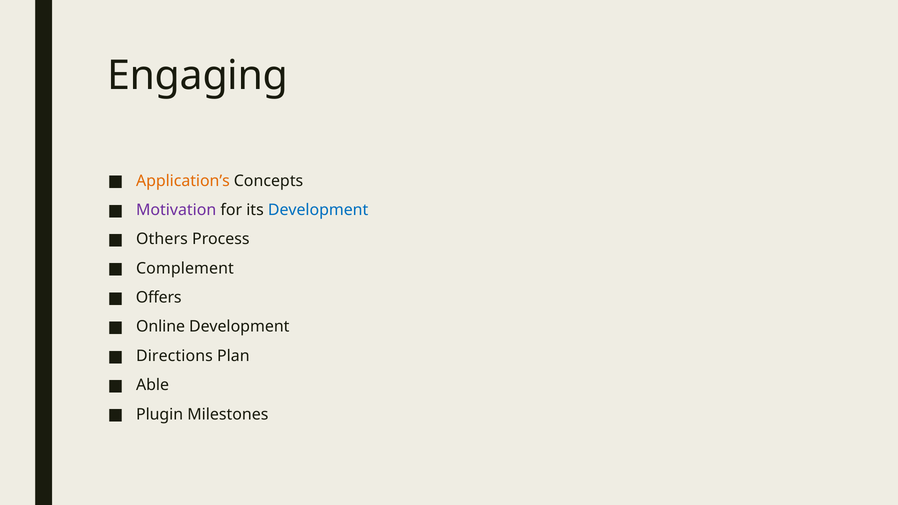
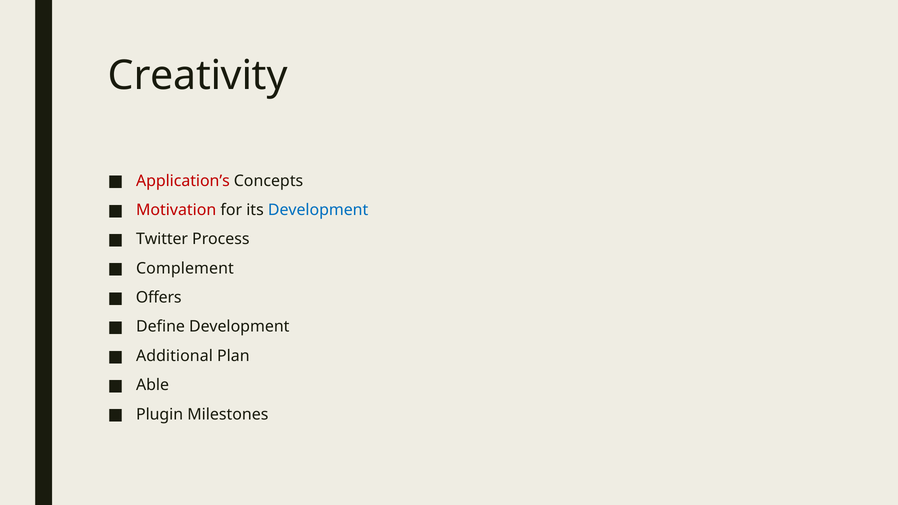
Engaging: Engaging -> Creativity
Application’s colour: orange -> red
Motivation colour: purple -> red
Others: Others -> Twitter
Online: Online -> Define
Directions: Directions -> Additional
